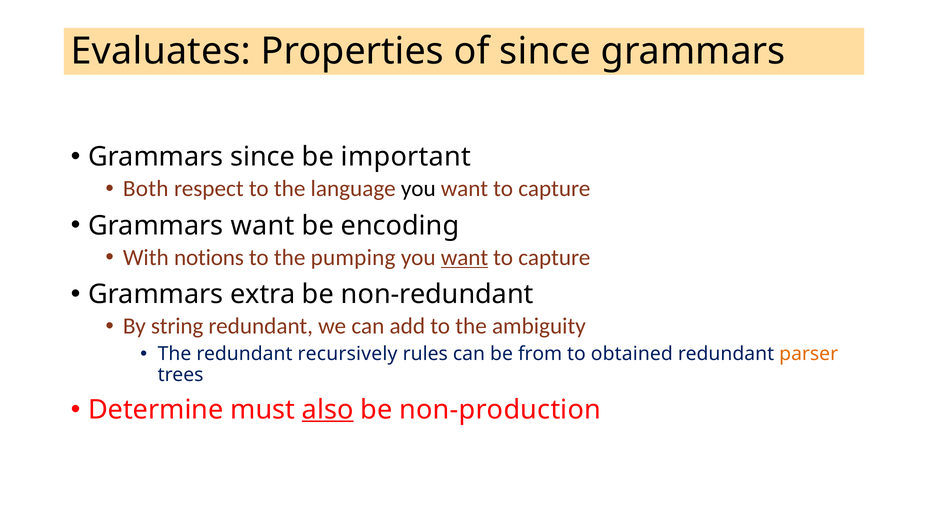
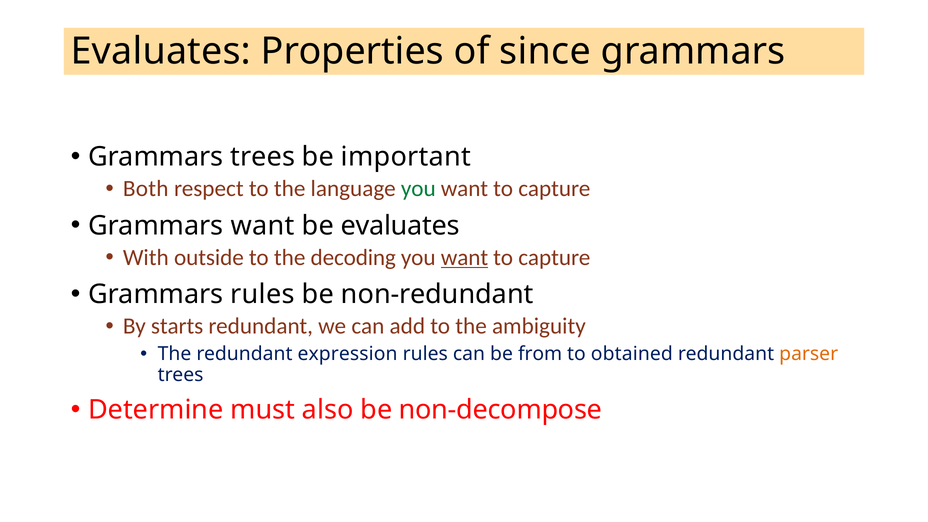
Grammars since: since -> trees
you at (418, 189) colour: black -> green
be encoding: encoding -> evaluates
notions: notions -> outside
pumping: pumping -> decoding
Grammars extra: extra -> rules
string: string -> starts
recursively: recursively -> expression
also underline: present -> none
non-production: non-production -> non-decompose
